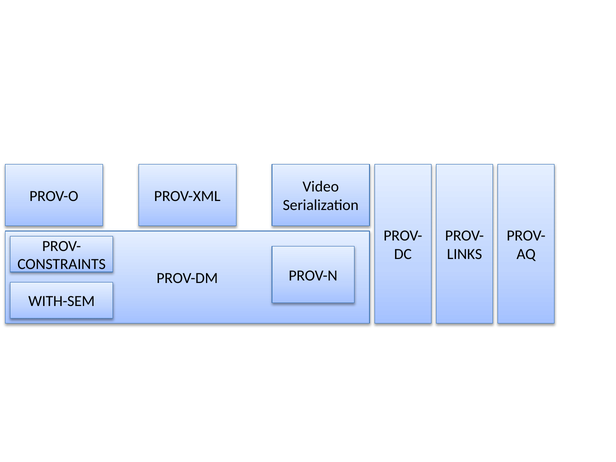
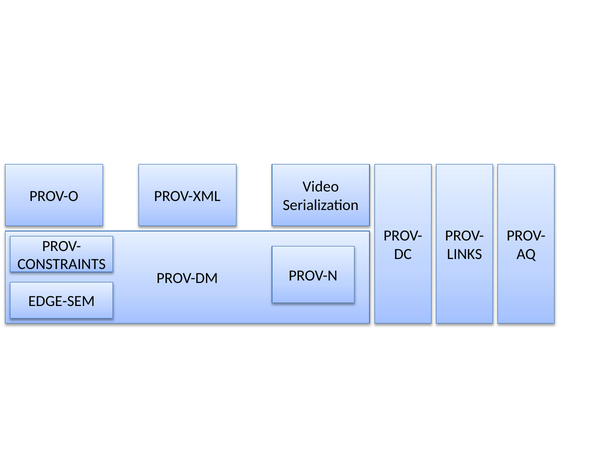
WITH-SEM: WITH-SEM -> EDGE-SEM
